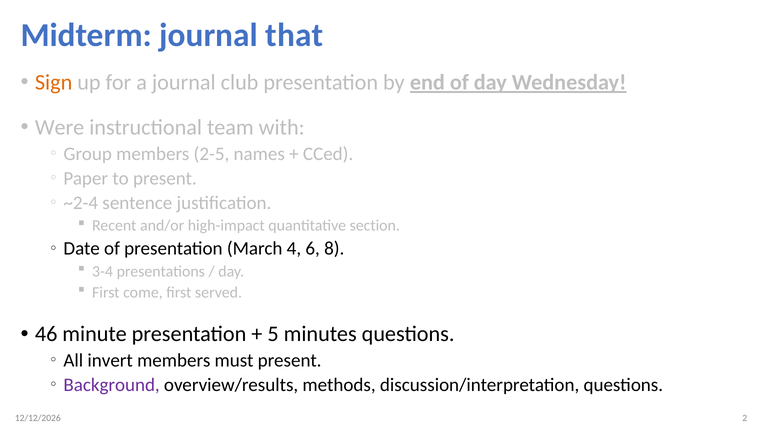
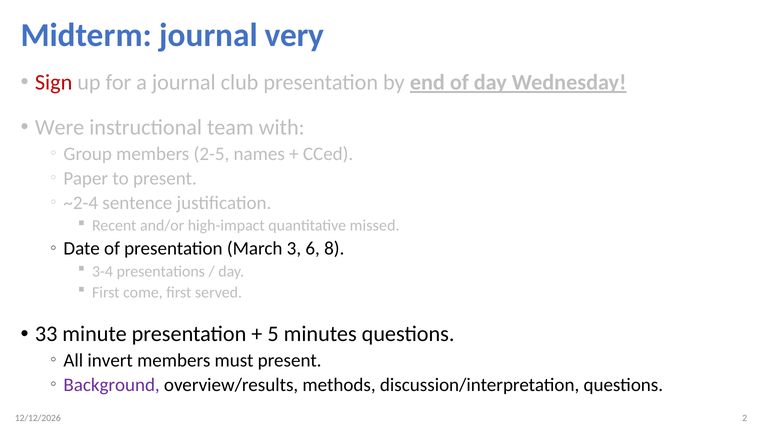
that: that -> very
Sign colour: orange -> red
section: section -> missed
4: 4 -> 3
46: 46 -> 33
